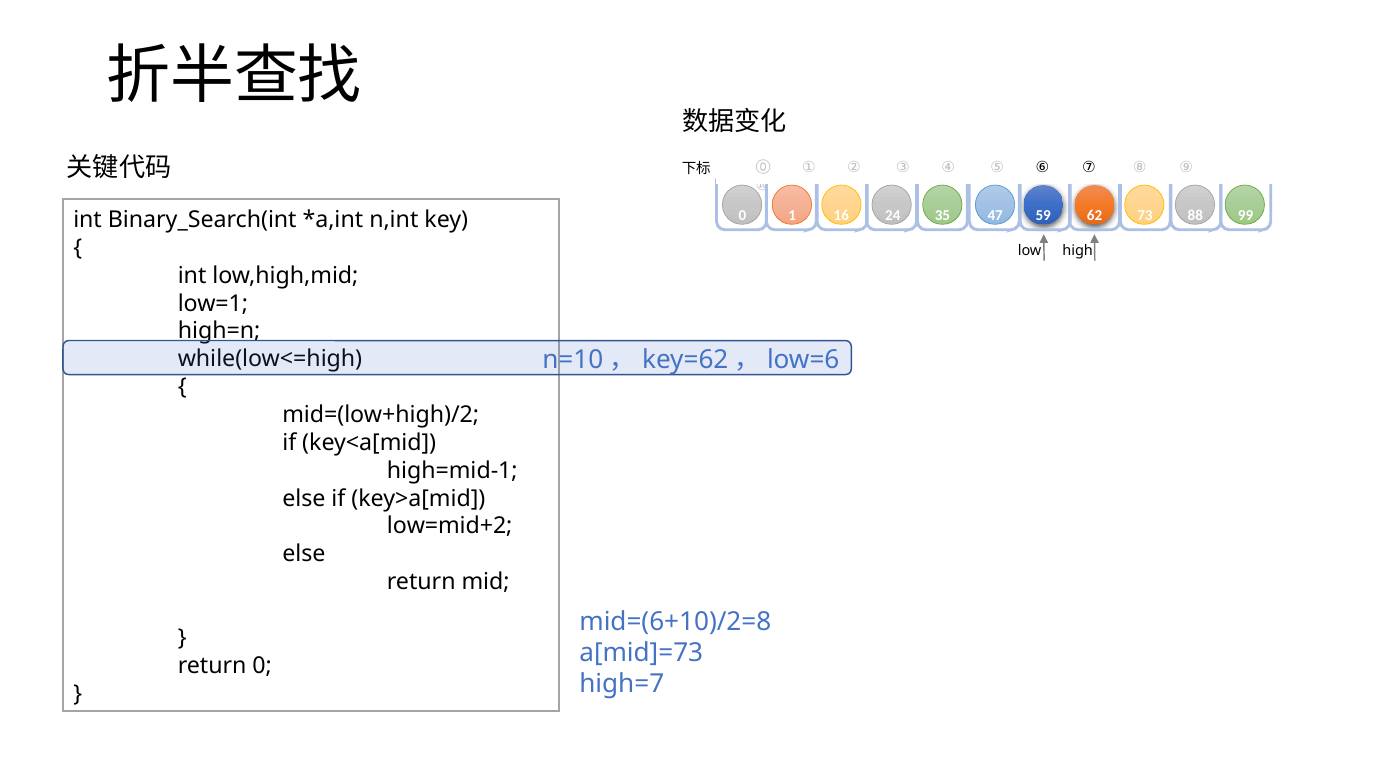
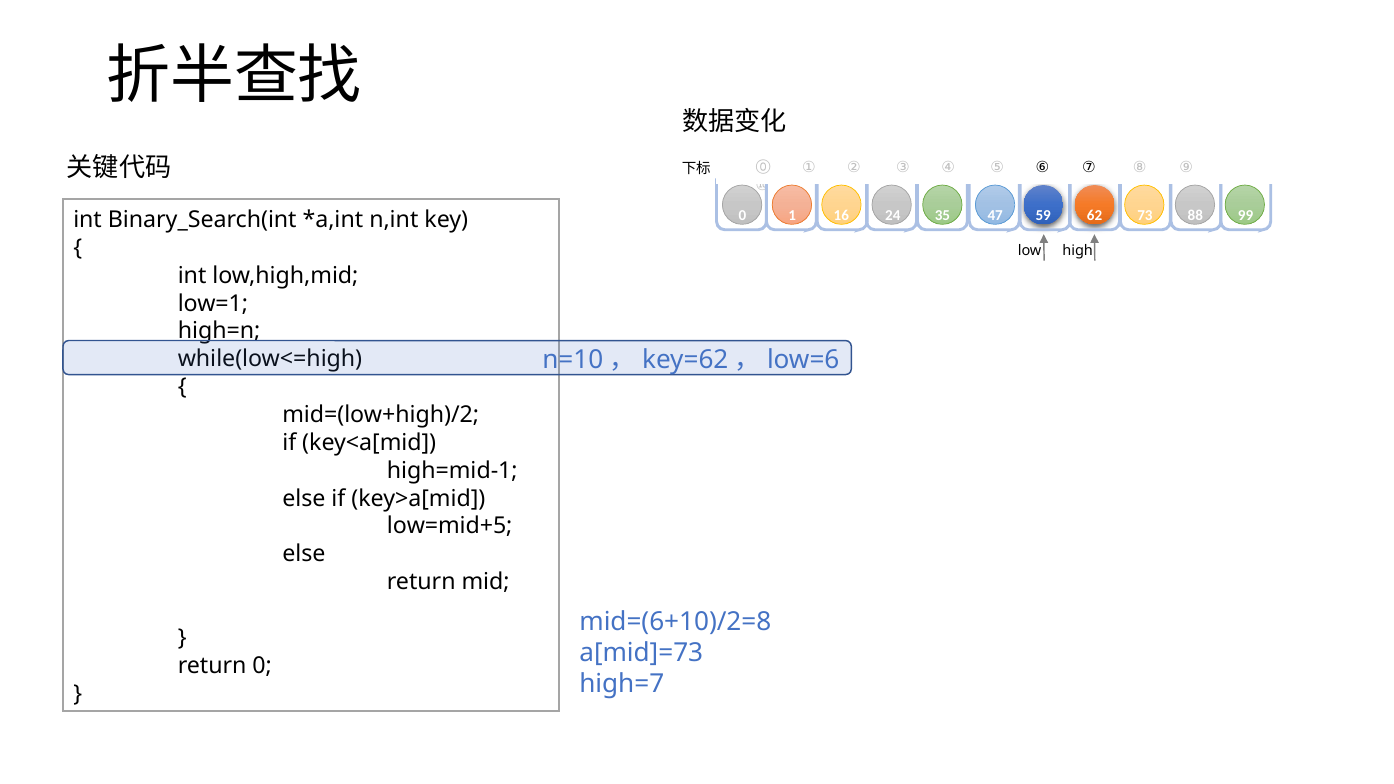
low=mid+2: low=mid+2 -> low=mid+5
